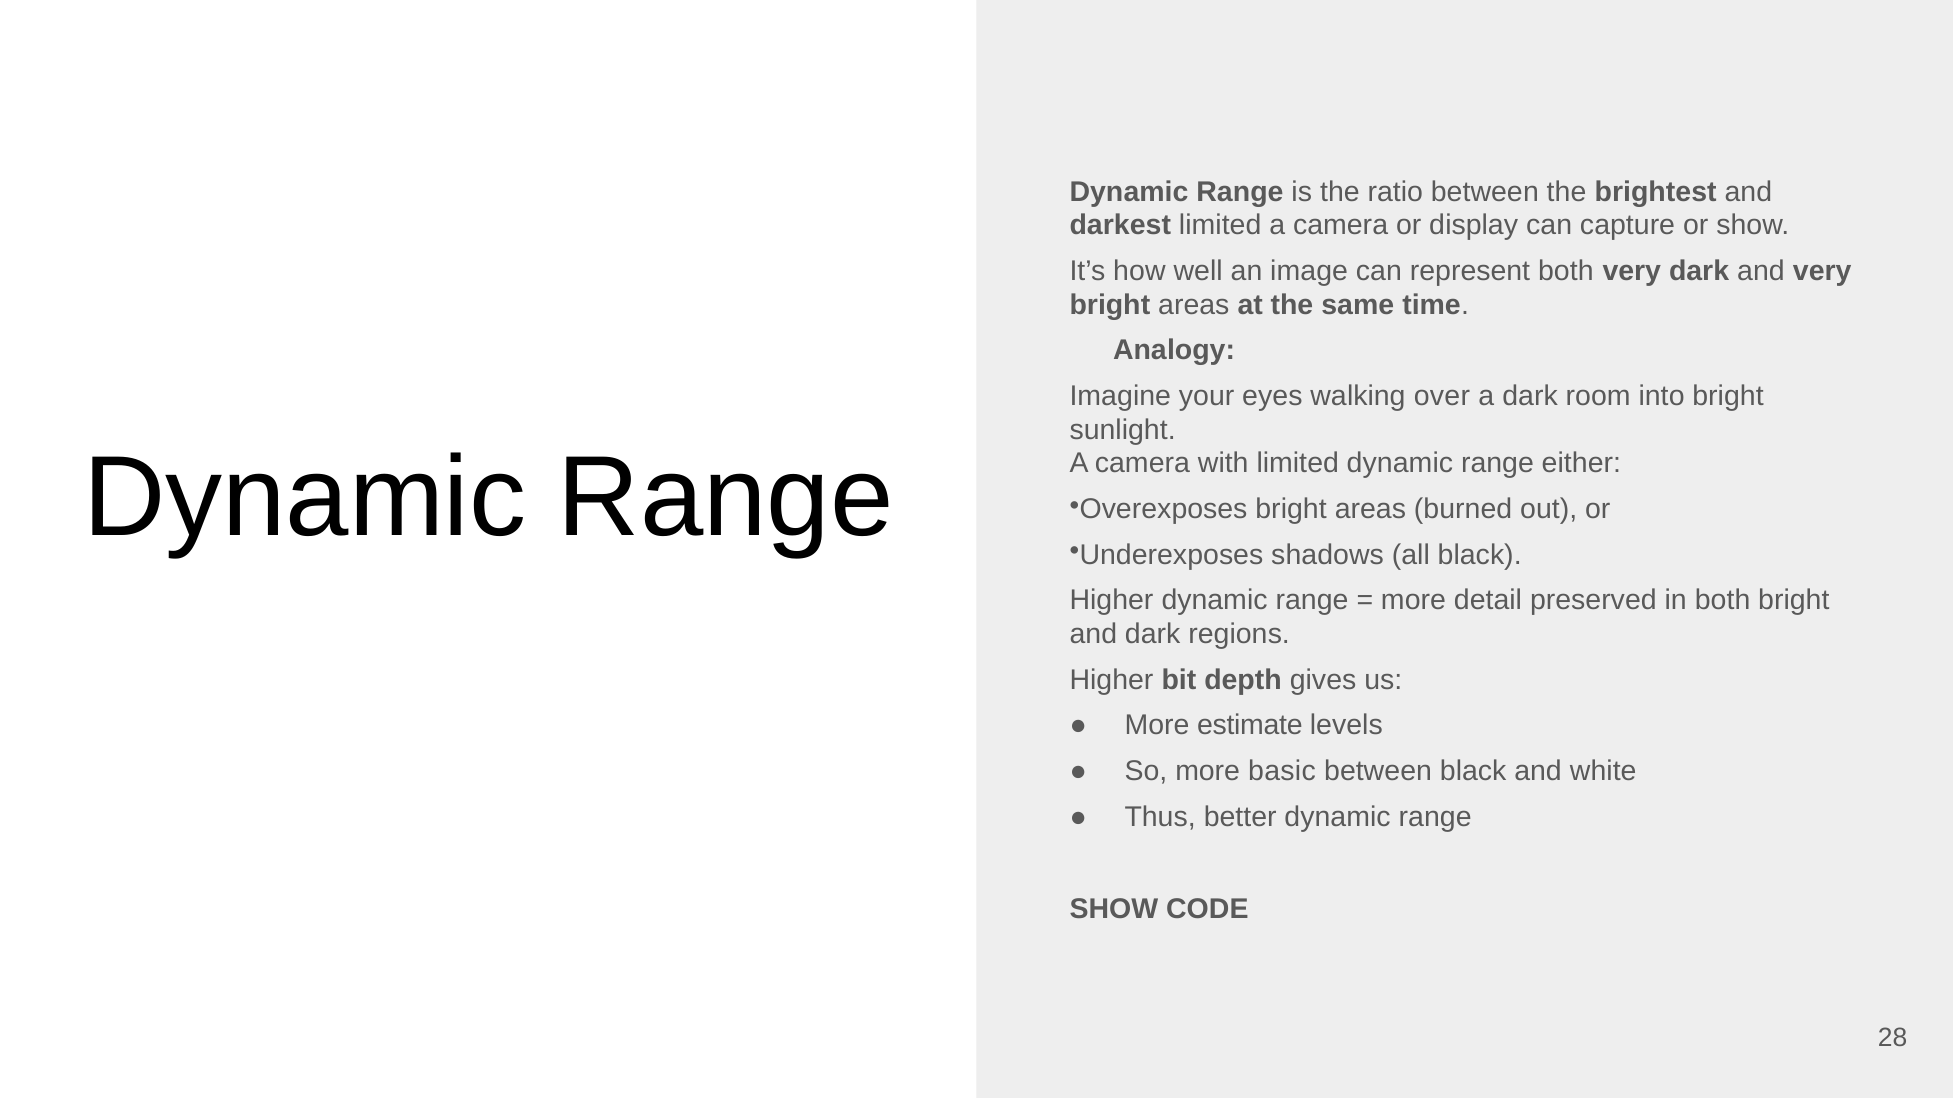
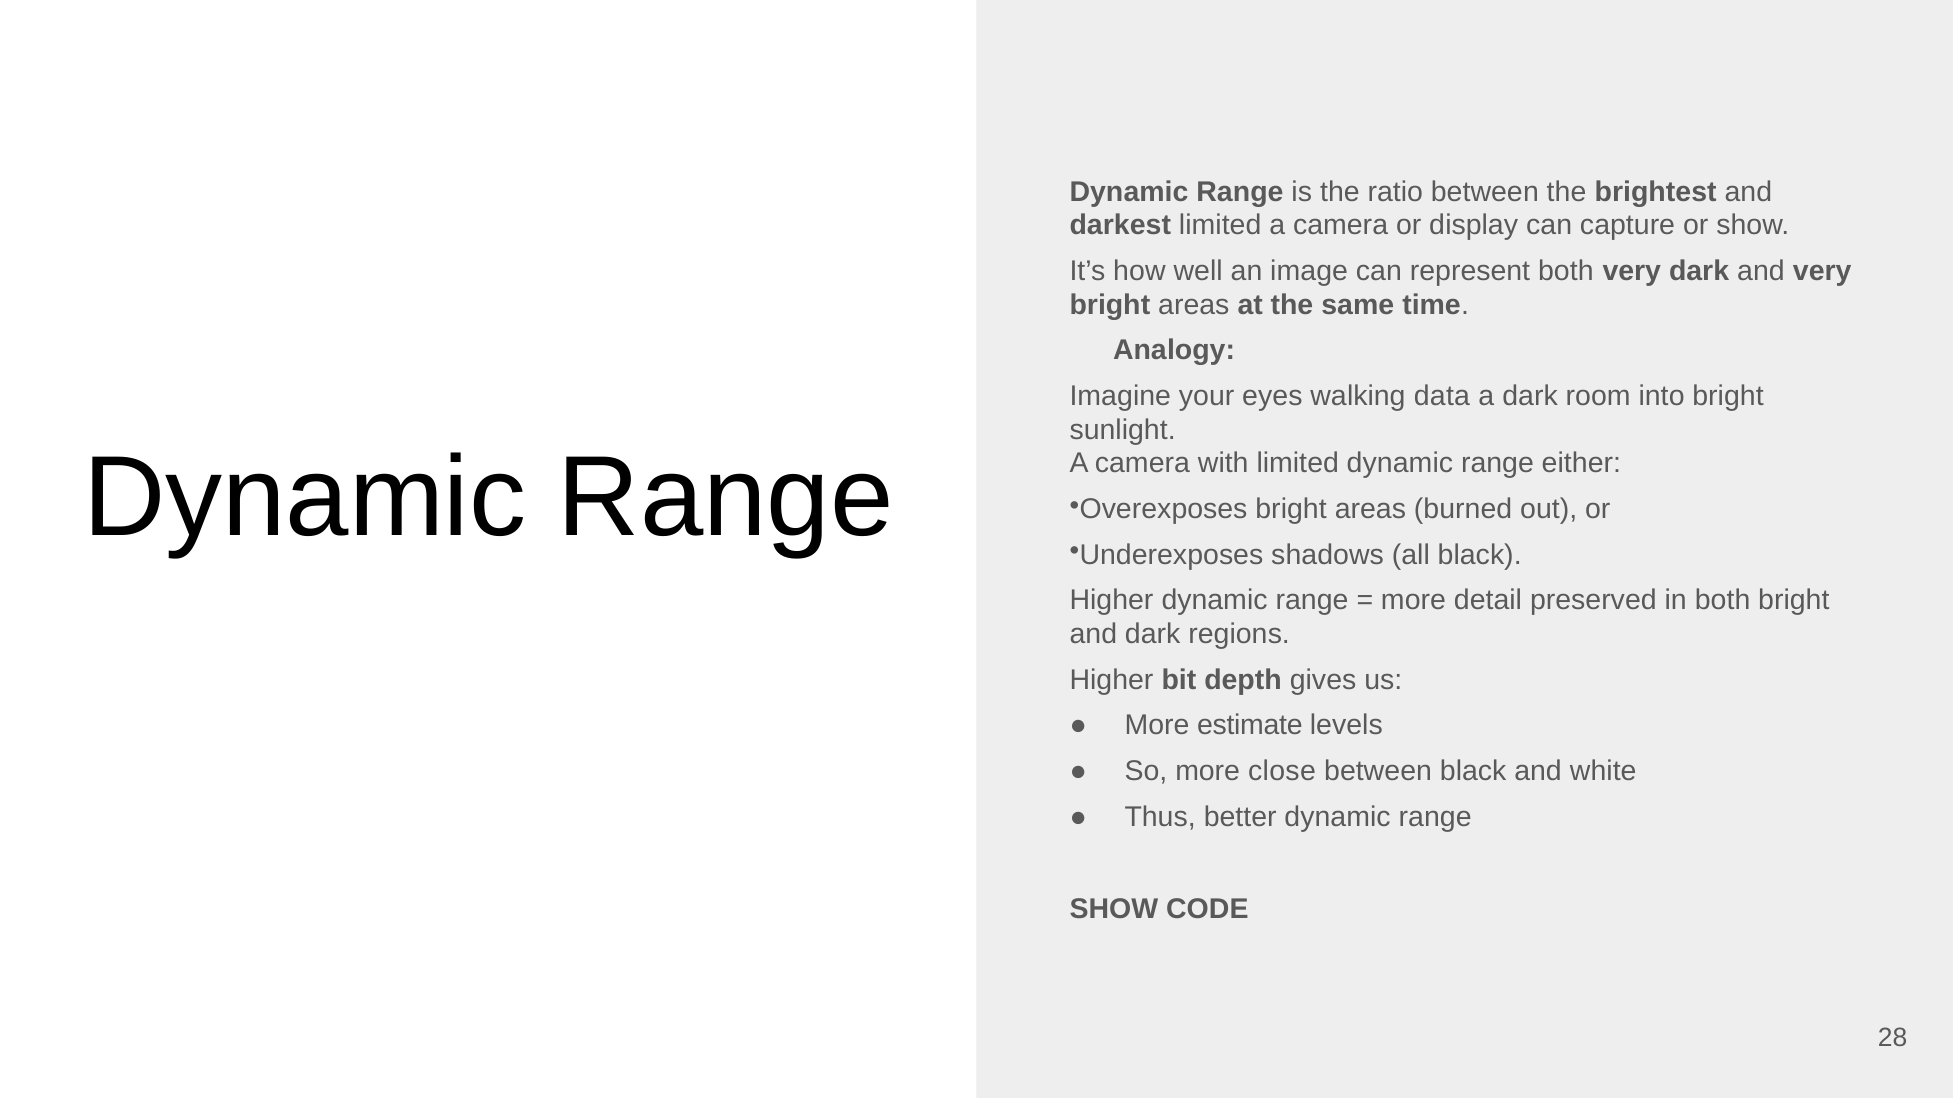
over: over -> data
basic: basic -> close
